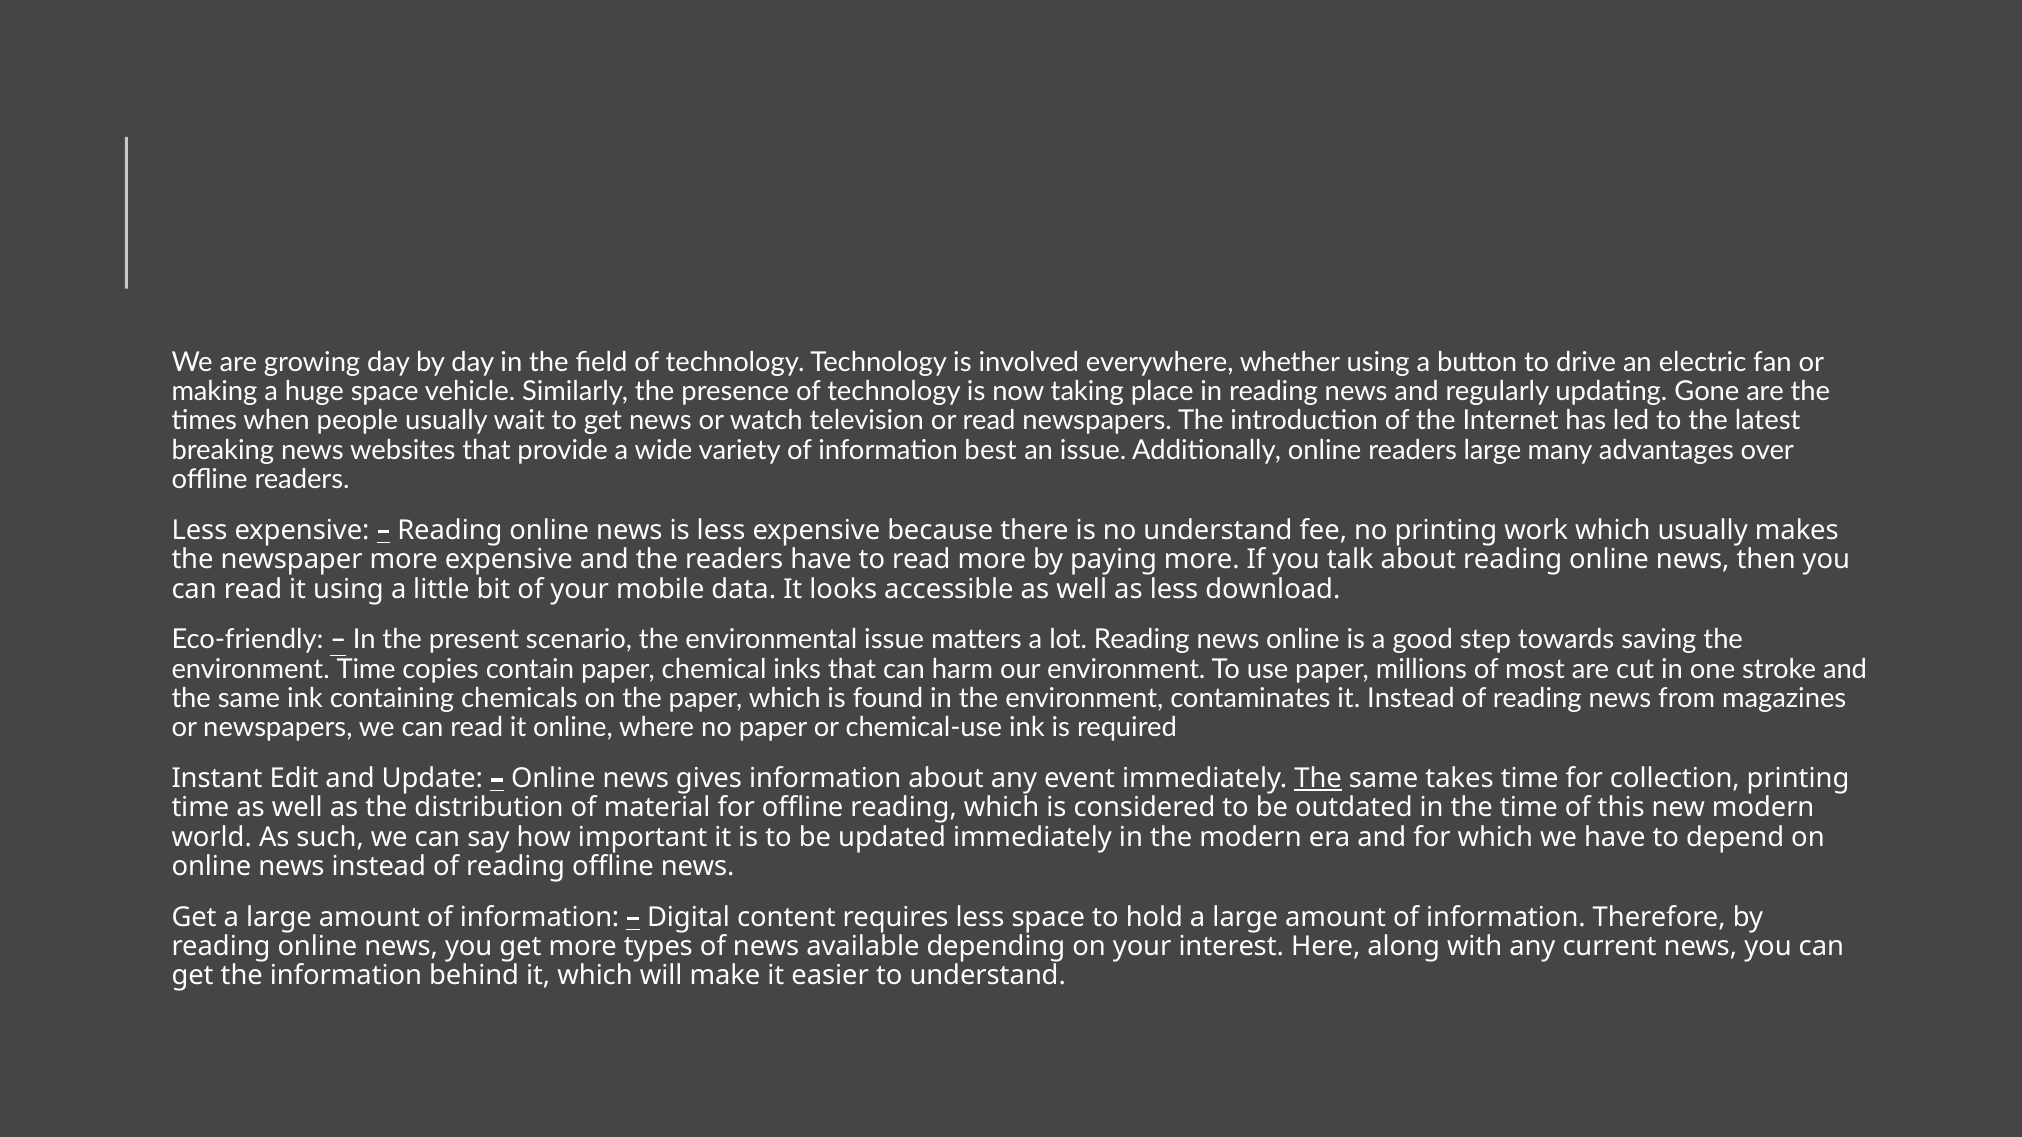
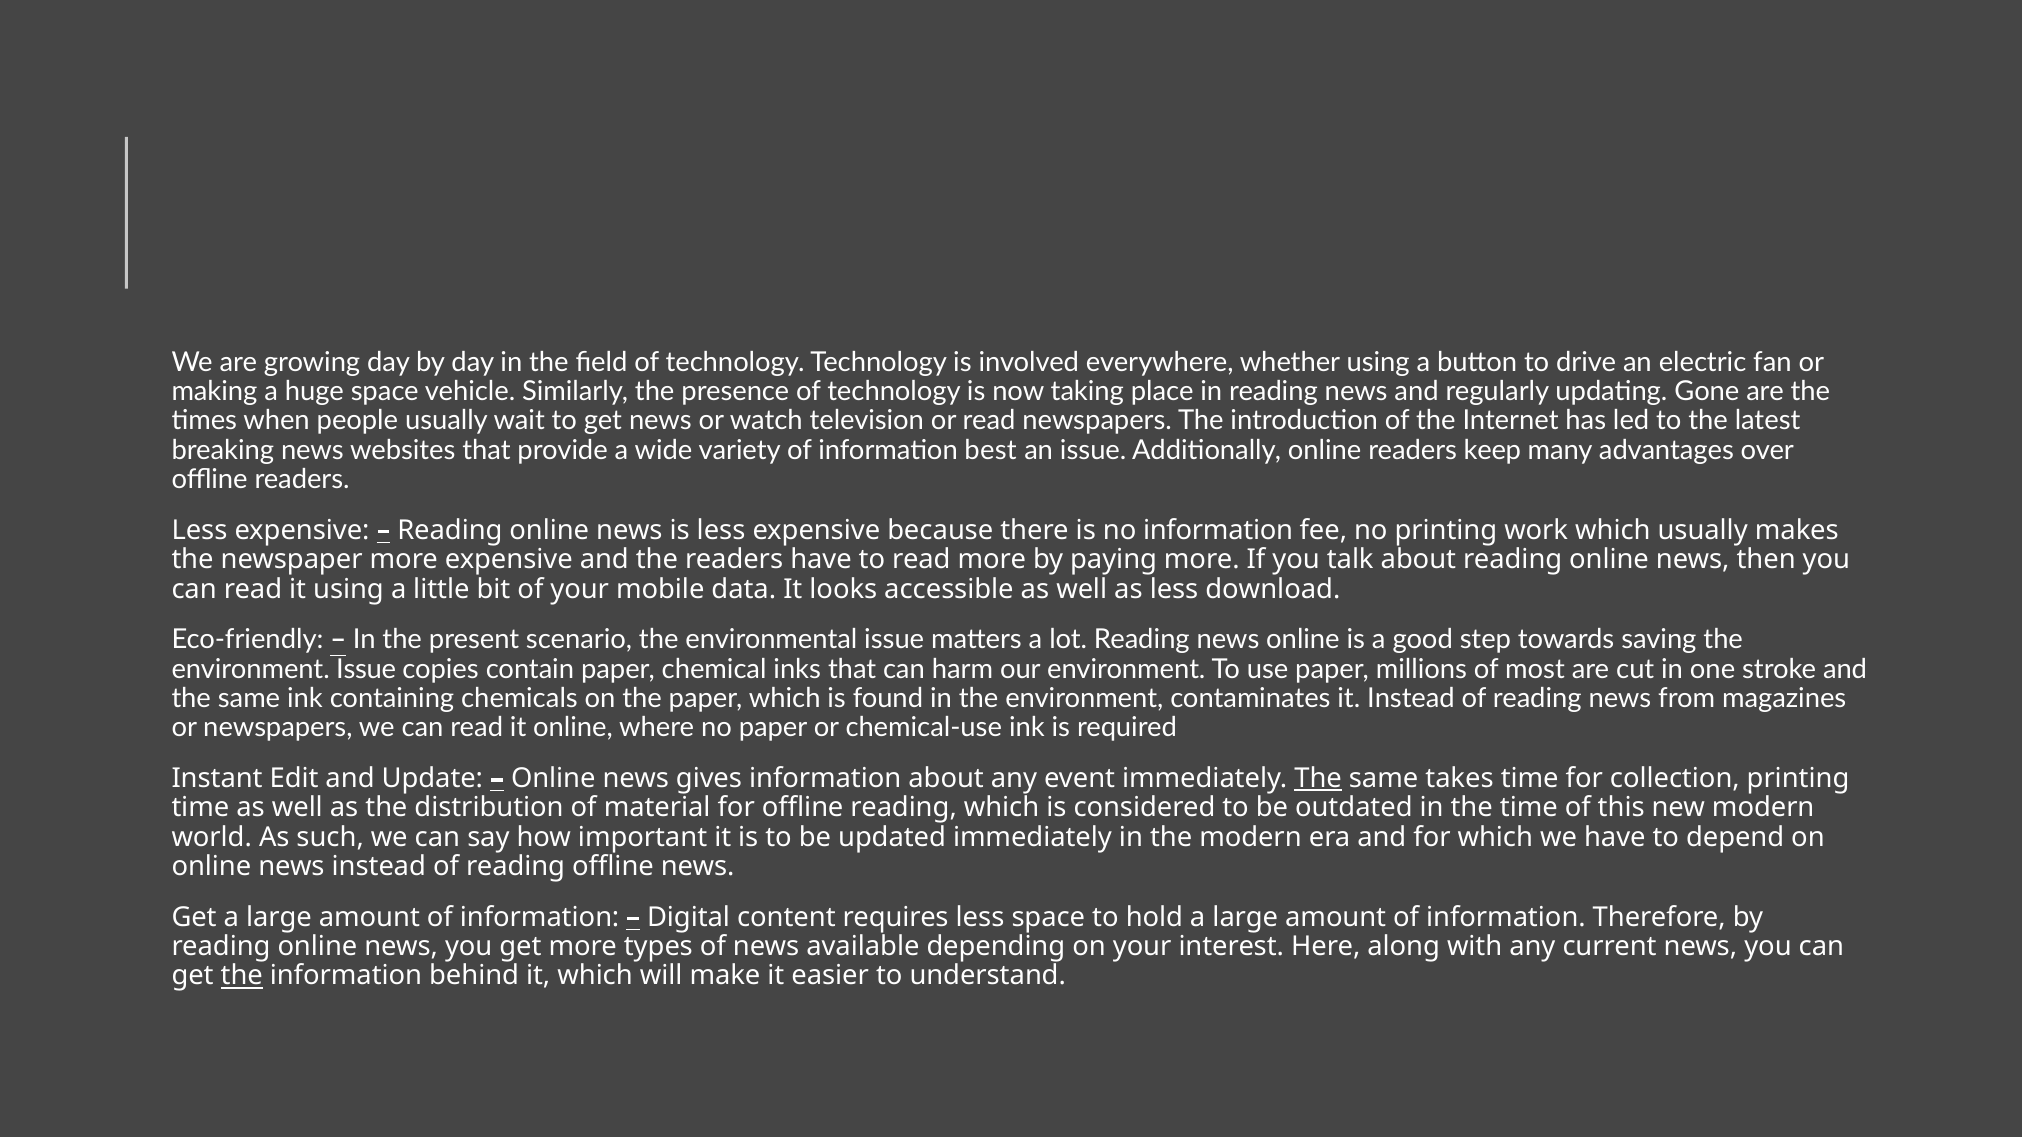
readers large: large -> keep
no understand: understand -> information
environment Time: Time -> Issue
the at (242, 976) underline: none -> present
